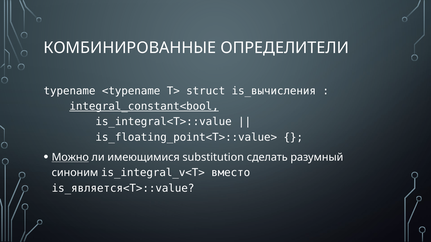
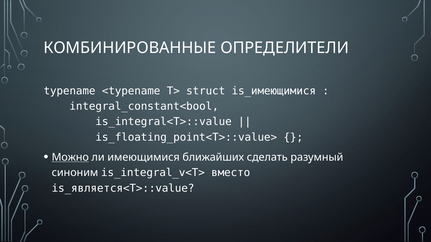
is_вычисления: is_вычисления -> is_имеющимися
integral_constant<bool underline: present -> none
substitution: substitution -> ближайших
